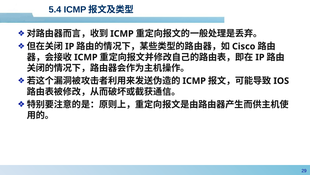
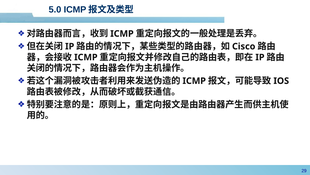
5.4: 5.4 -> 5.0
